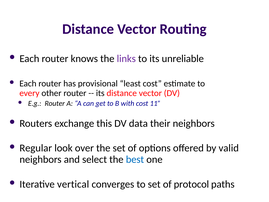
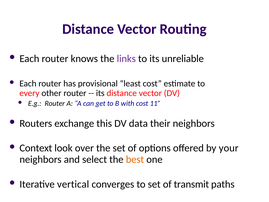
Regular: Regular -> Context
valid: valid -> your
best colour: blue -> orange
protocol: protocol -> transmit
